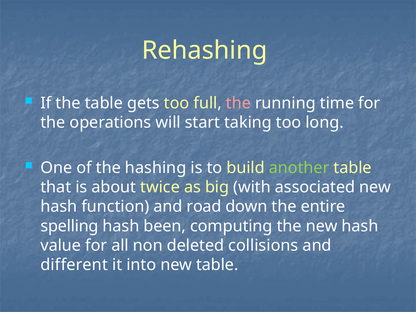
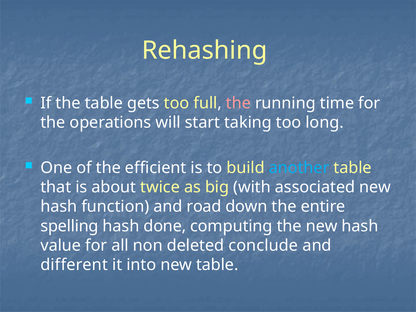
hashing: hashing -> efficient
another colour: light green -> light blue
been: been -> done
collisions: collisions -> conclude
